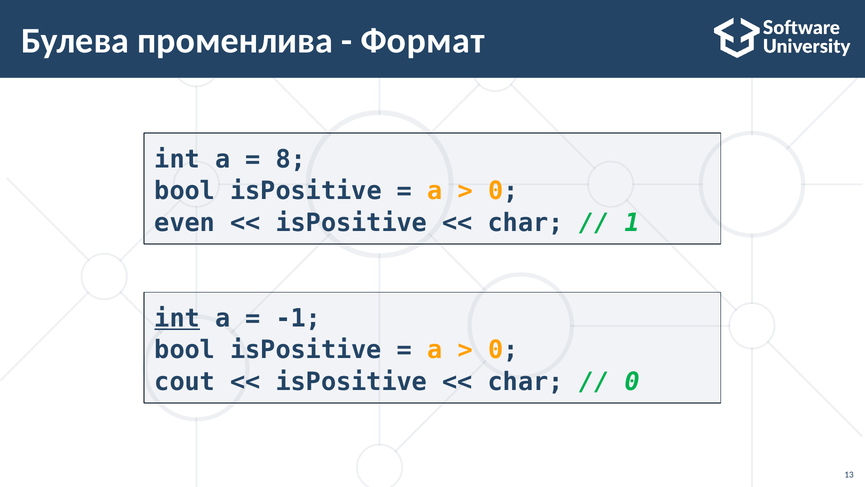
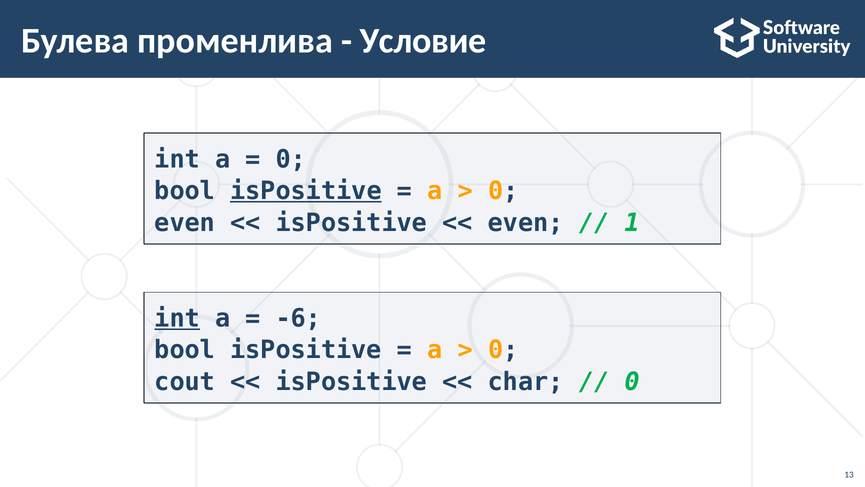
Формат: Формат -> Условие
8 at (291, 159): 8 -> 0
isPositive at (306, 191) underline: none -> present
char at (526, 223): char -> еven
-1: -1 -> -6
